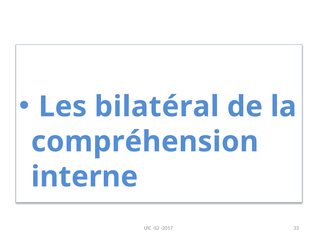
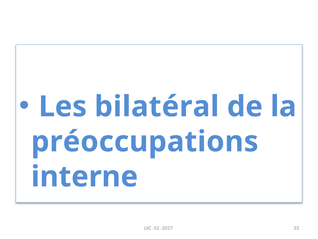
compréhension: compréhension -> préoccupations
